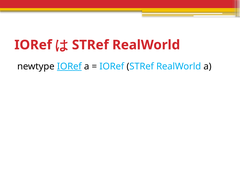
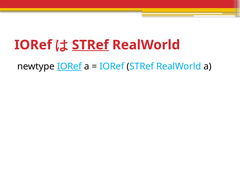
STRef at (90, 45) underline: none -> present
